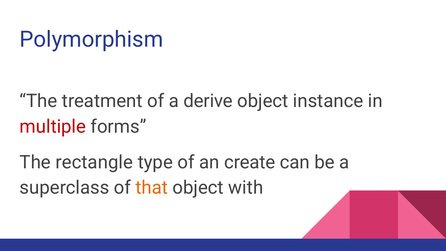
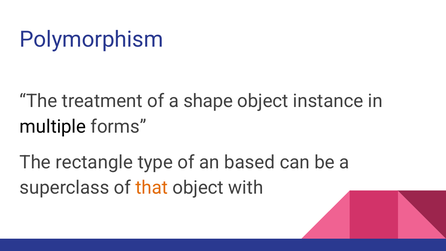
derive: derive -> shape
multiple colour: red -> black
create: create -> based
